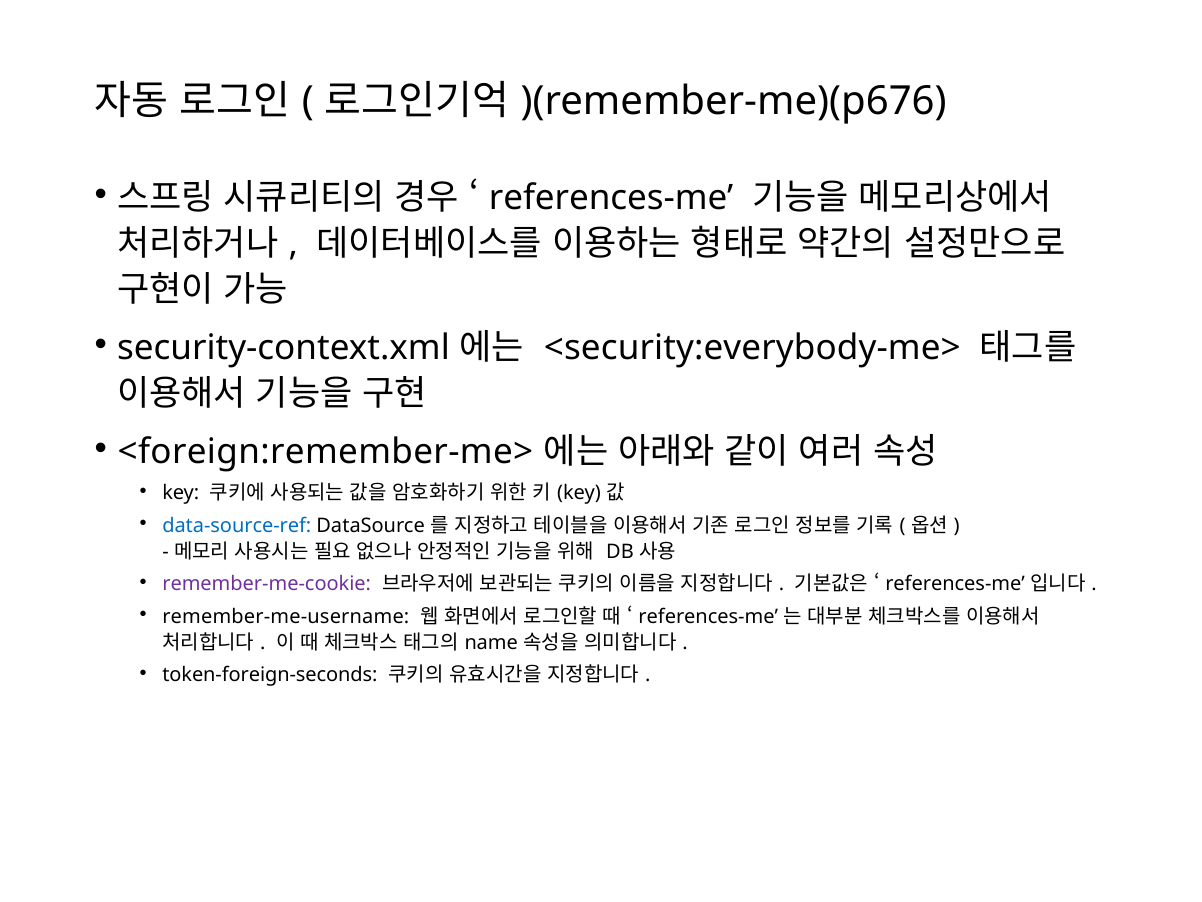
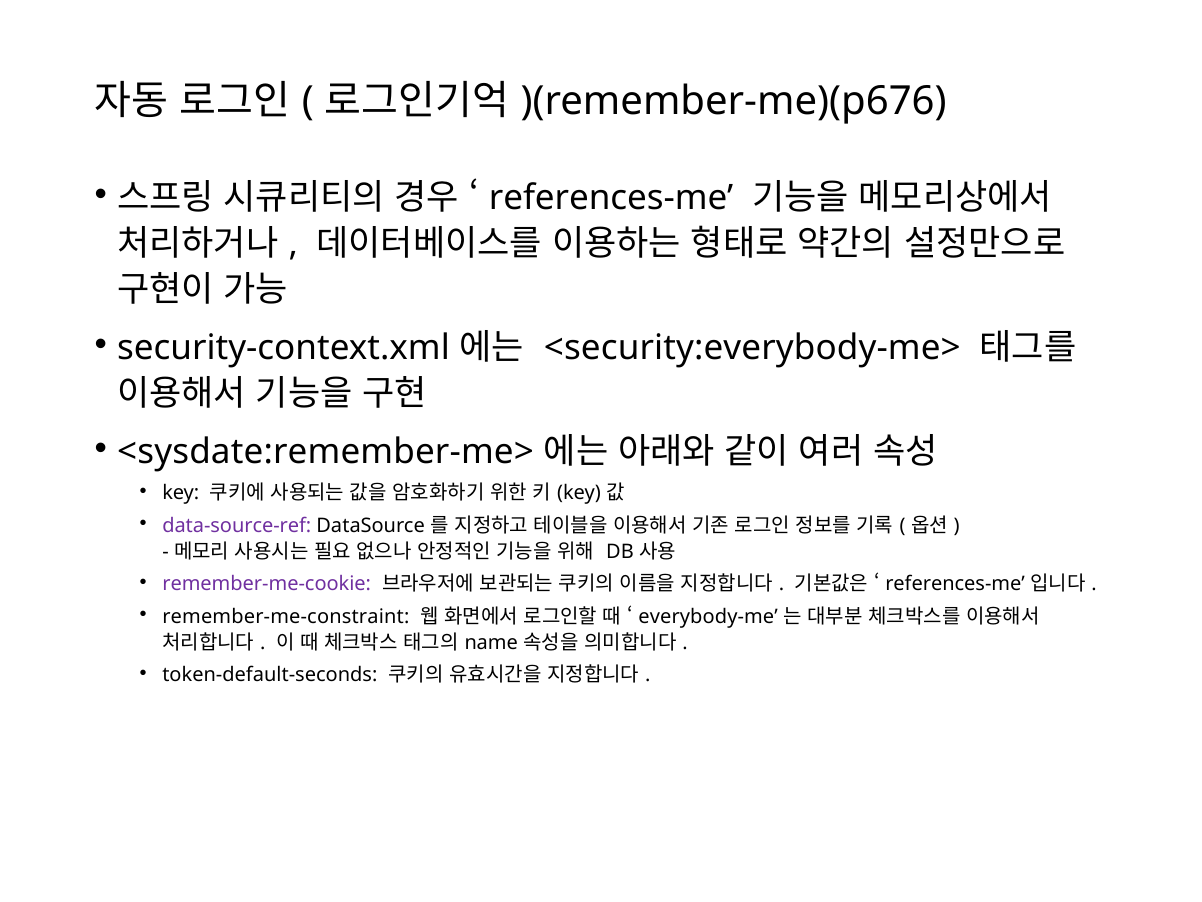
<foreign:remember-me>: <foreign:remember-me> -> <sysdate:remember-me>
data-source-ref colour: blue -> purple
remember-me-username: remember-me-username -> remember-me-constraint
references-me at (708, 616): references-me -> everybody-me
token-foreign-seconds: token-foreign-seconds -> token-default-seconds
